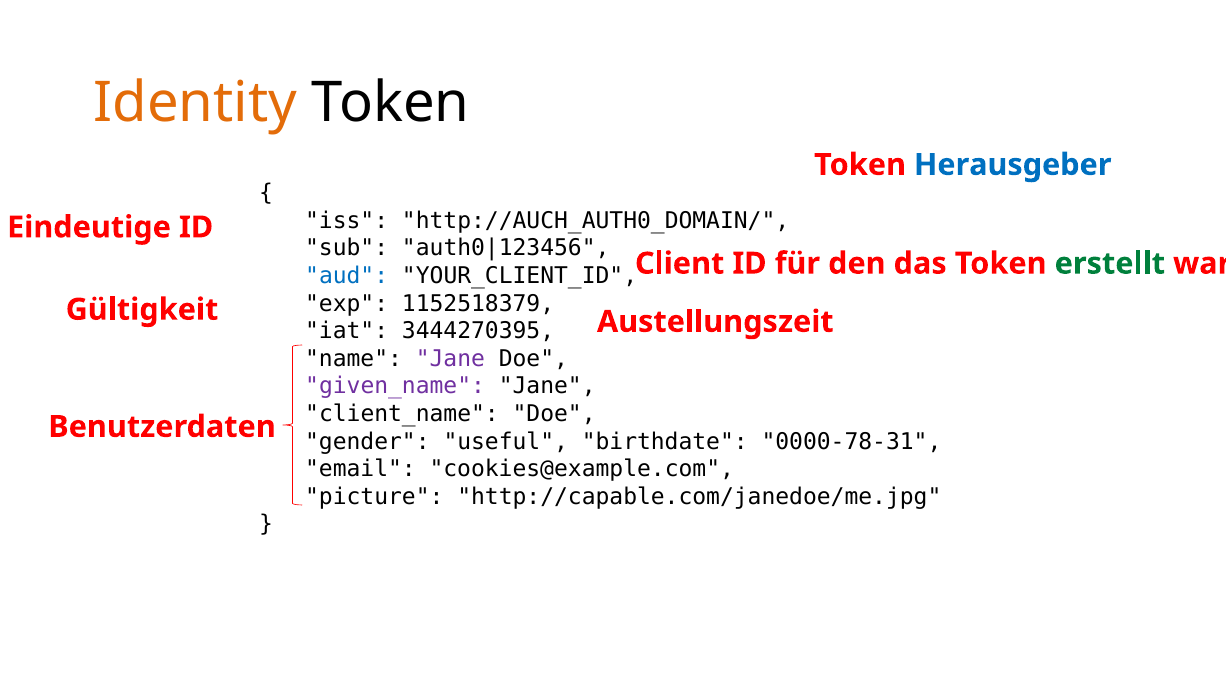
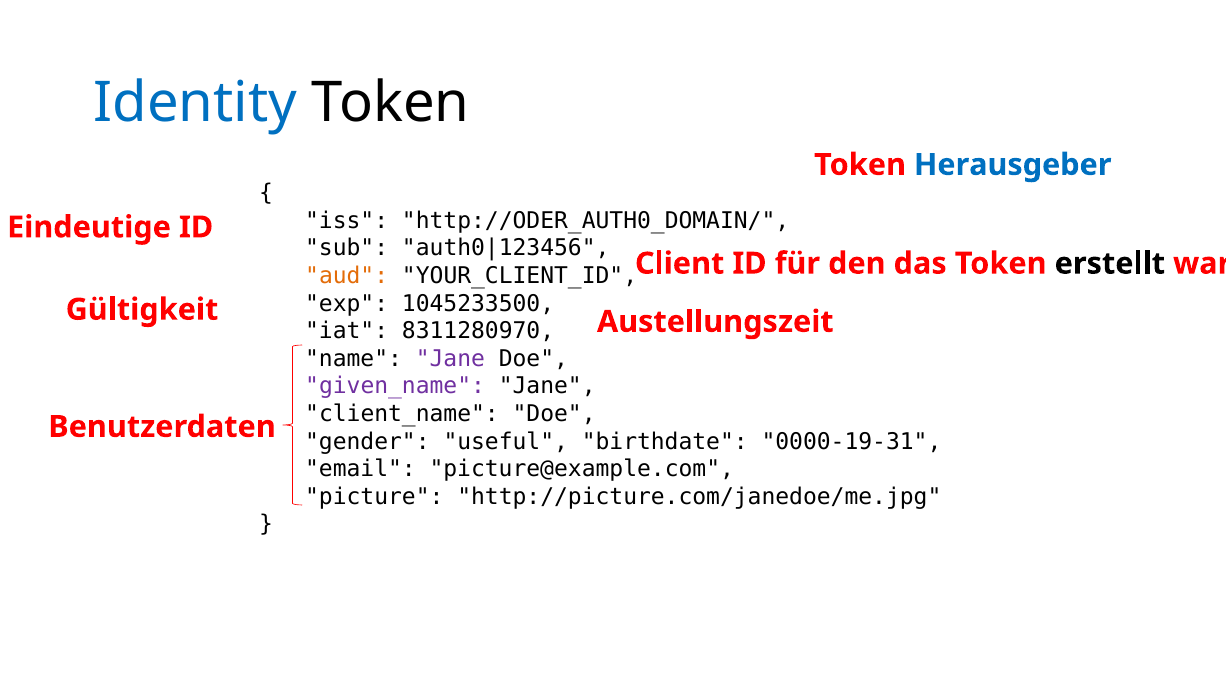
Identity colour: orange -> blue
http://AUCH_AUTH0_DOMAIN/: http://AUCH_AUTH0_DOMAIN/ -> http://ODER_AUTH0_DOMAIN/
erstellt colour: green -> black
aud colour: blue -> orange
1152518379: 1152518379 -> 1045233500
3444270395: 3444270395 -> 8311280970
0000-78-31: 0000-78-31 -> 0000-19-31
cookies@example.com: cookies@example.com -> picture@example.com
http://capable.com/janedoe/me.jpg: http://capable.com/janedoe/me.jpg -> http://picture.com/janedoe/me.jpg
